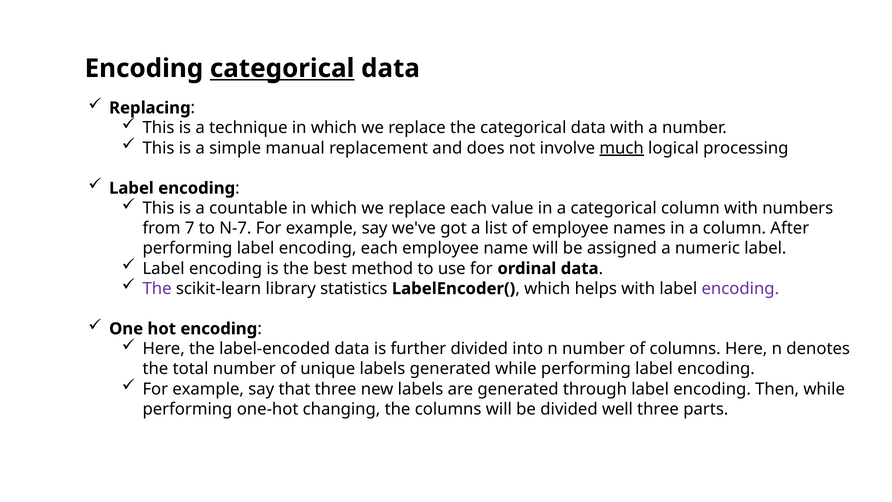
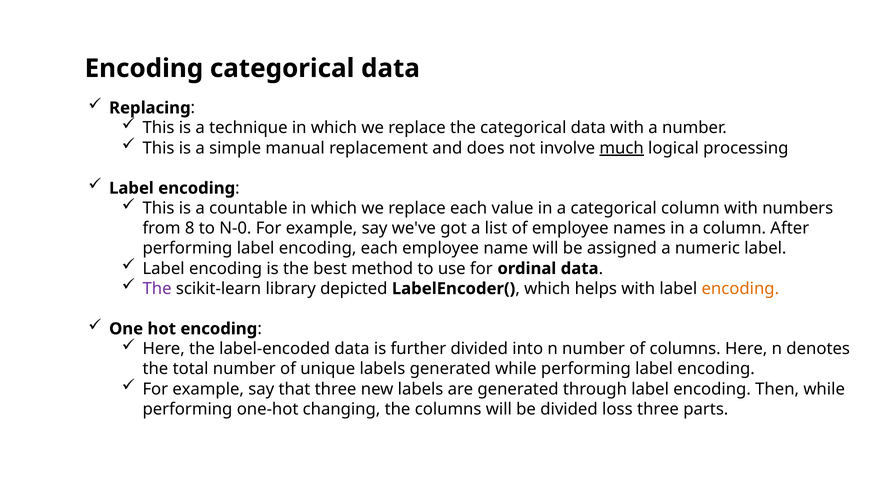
categorical at (282, 68) underline: present -> none
7: 7 -> 8
N-7: N-7 -> N-0
statistics: statistics -> depicted
encoding at (740, 288) colour: purple -> orange
well: well -> loss
